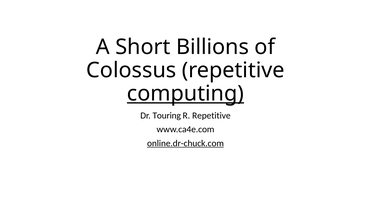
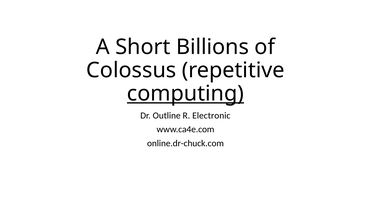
Touring: Touring -> Outline
R Repetitive: Repetitive -> Electronic
online.dr-chuck.com underline: present -> none
